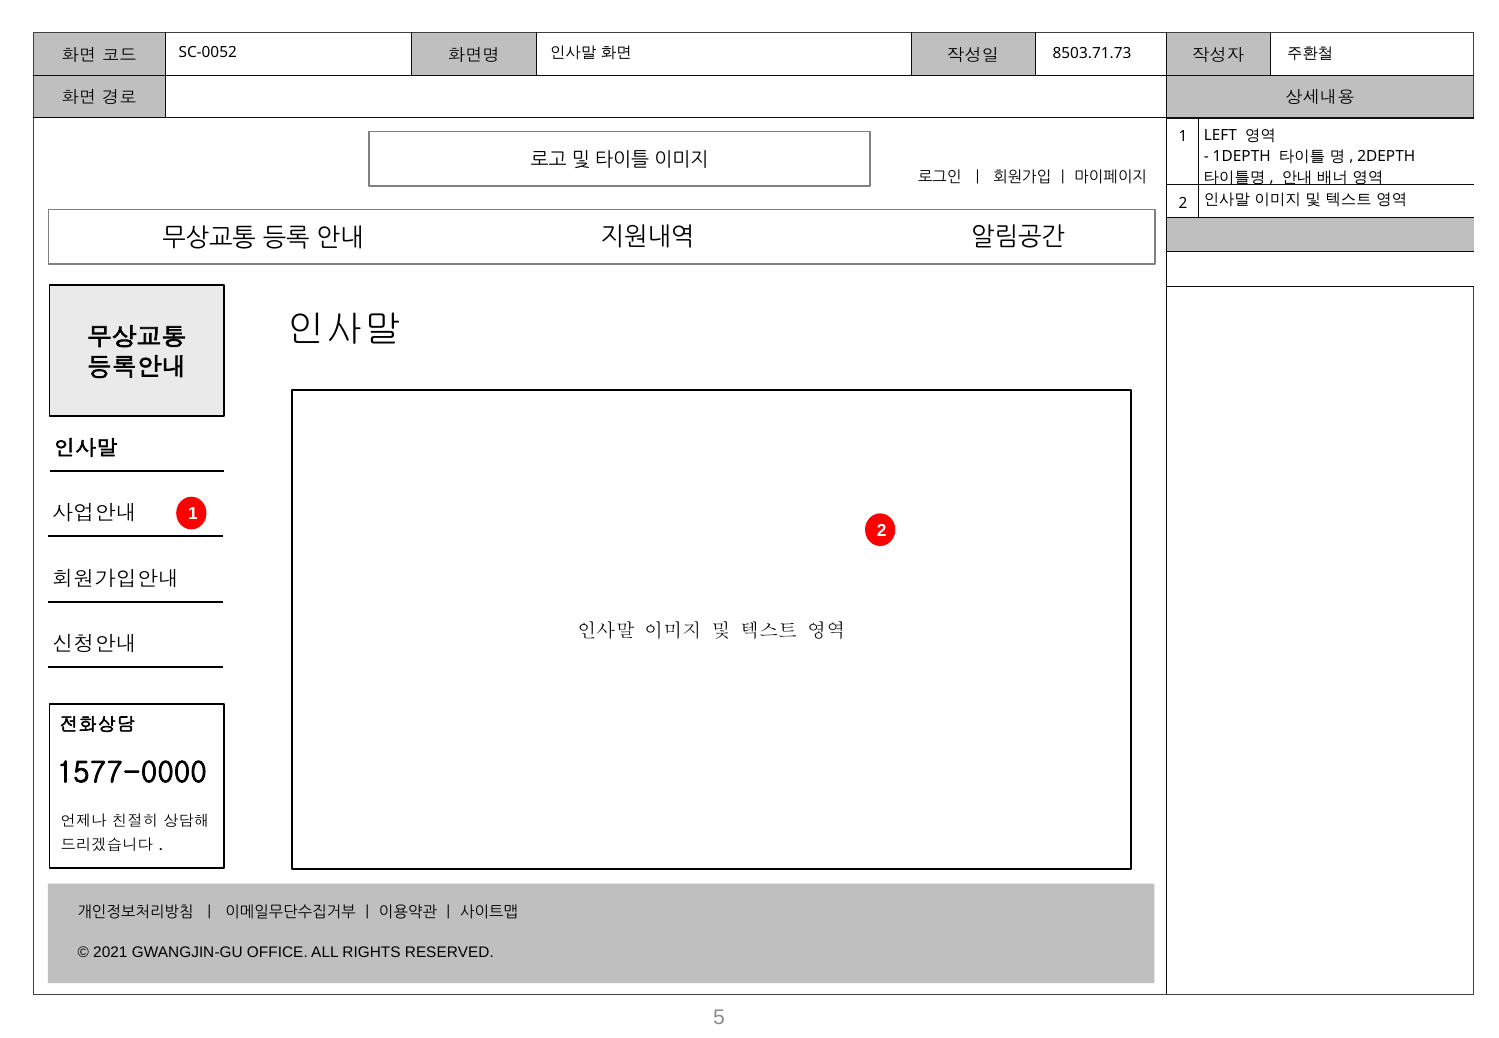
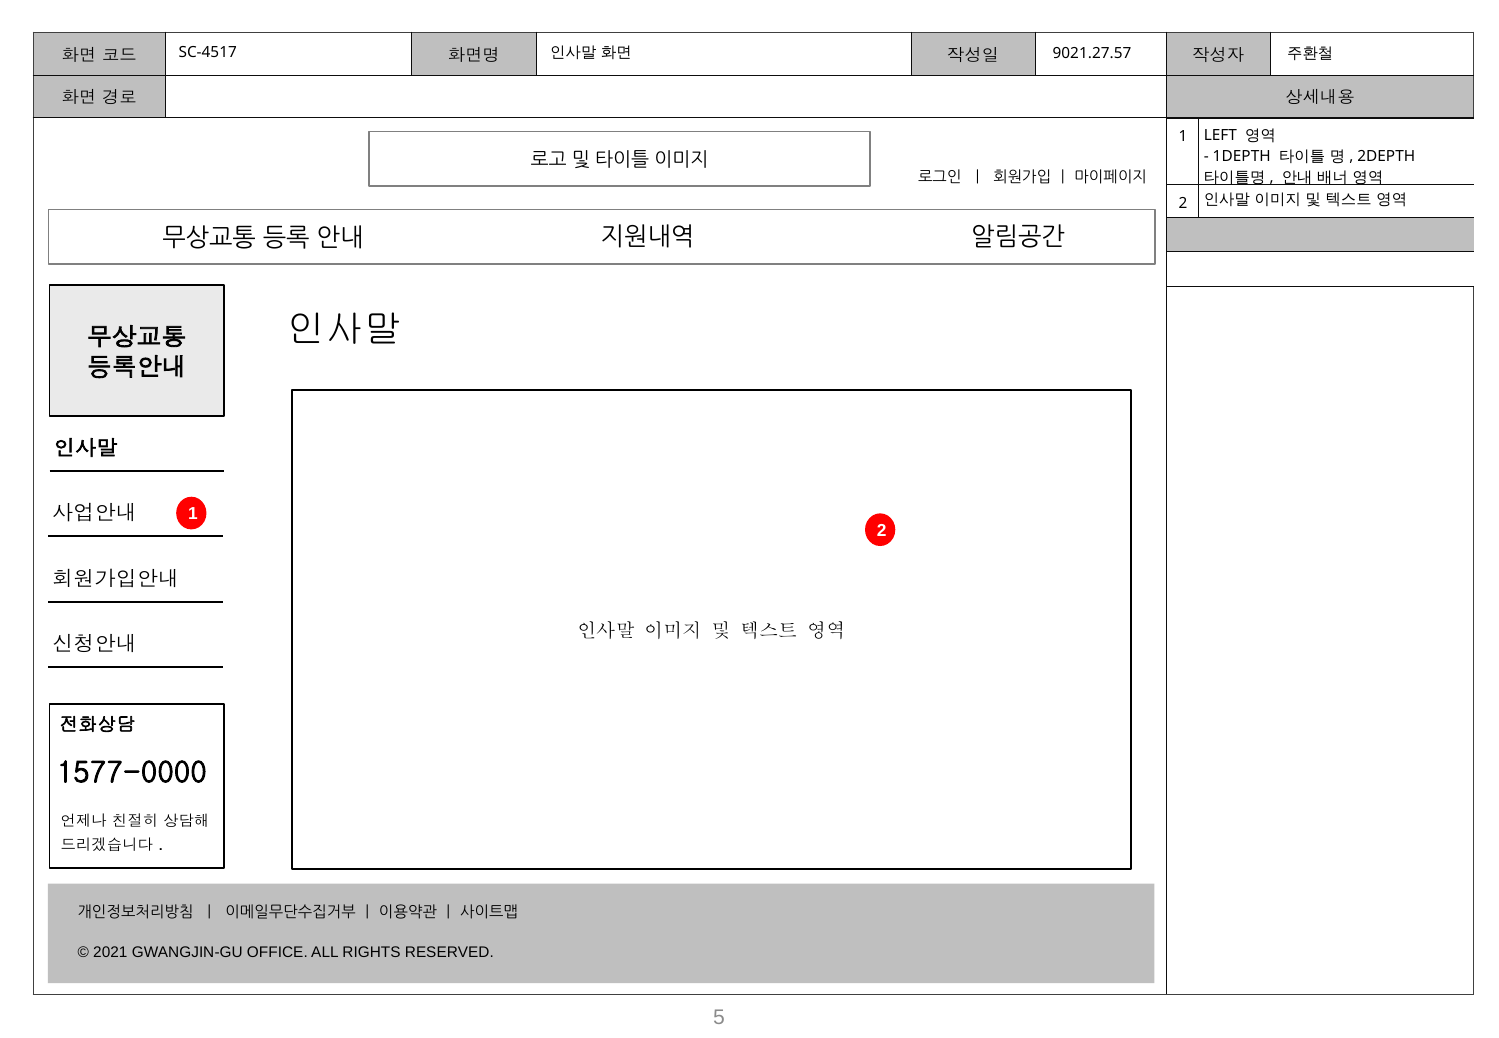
SC-0052: SC-0052 -> SC-4517
8503.71.73: 8503.71.73 -> 9021.27.57
